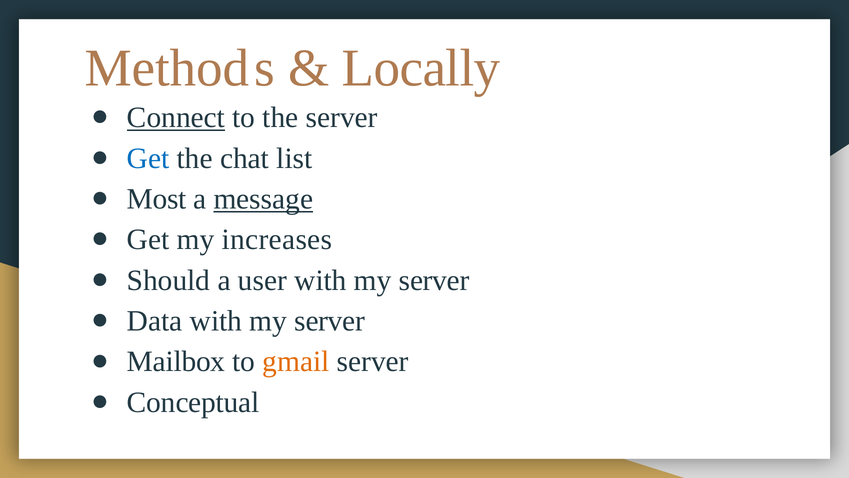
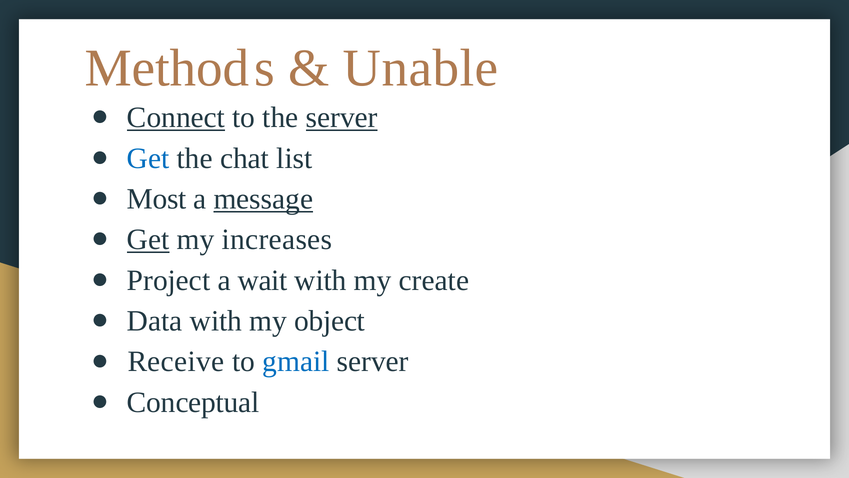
Locally: Locally -> Unable
server at (342, 118) underline: none -> present
Get at (148, 239) underline: none -> present
Should: Should -> Project
user: user -> wait
server at (434, 280): server -> create
server at (330, 321): server -> object
Mailbox: Mailbox -> Receive
gmail colour: orange -> blue
